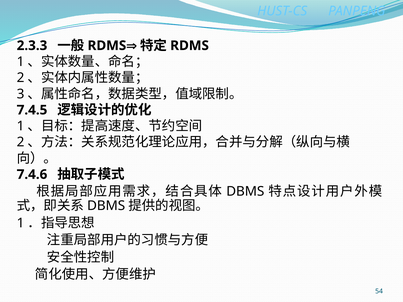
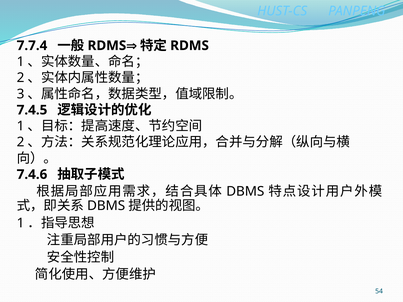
2.3.3: 2.3.3 -> 7.7.4
